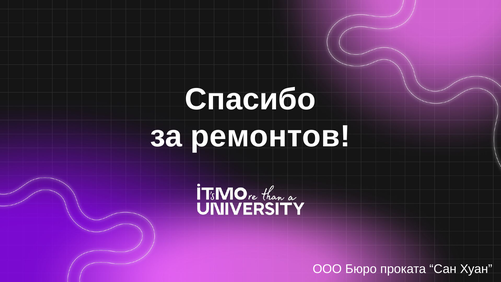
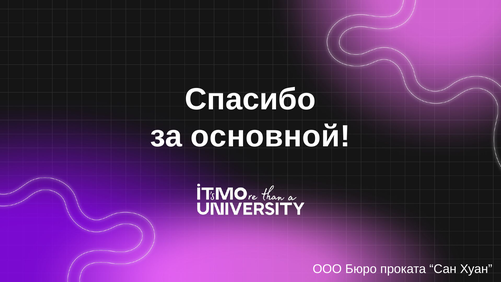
ремонтов: ремонтов -> основной
